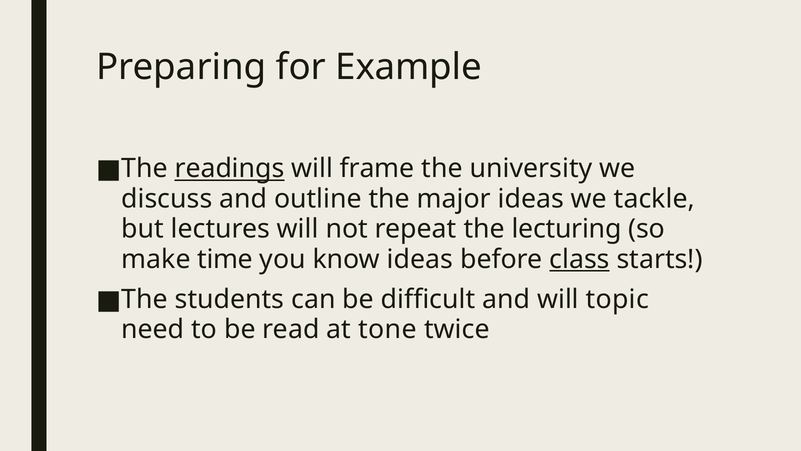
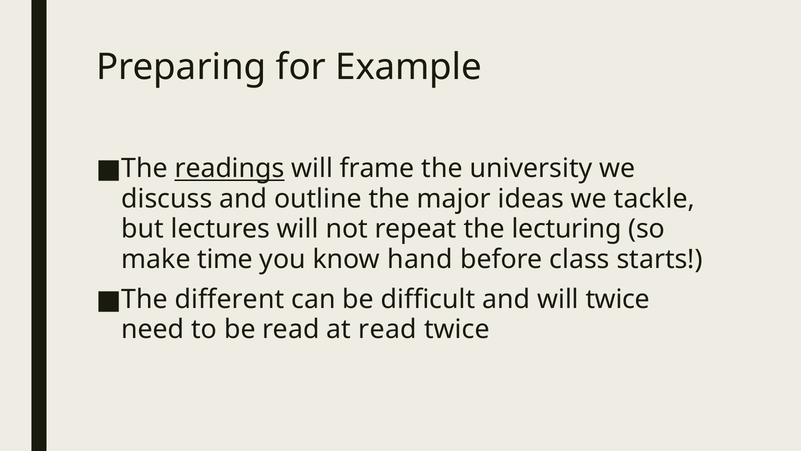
know ideas: ideas -> hand
class underline: present -> none
students: students -> different
will topic: topic -> twice
at tone: tone -> read
